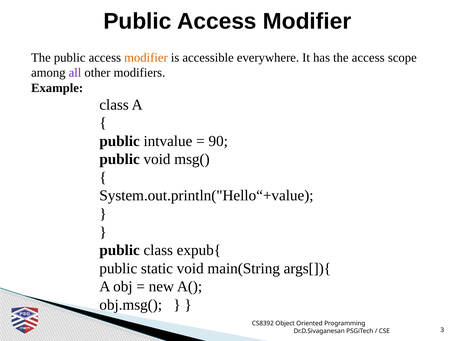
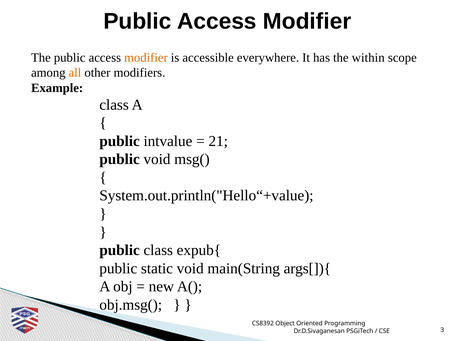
the access: access -> within
all colour: purple -> orange
90: 90 -> 21
